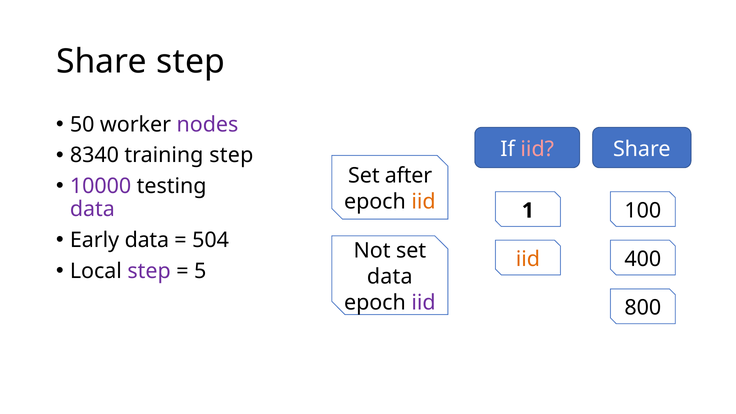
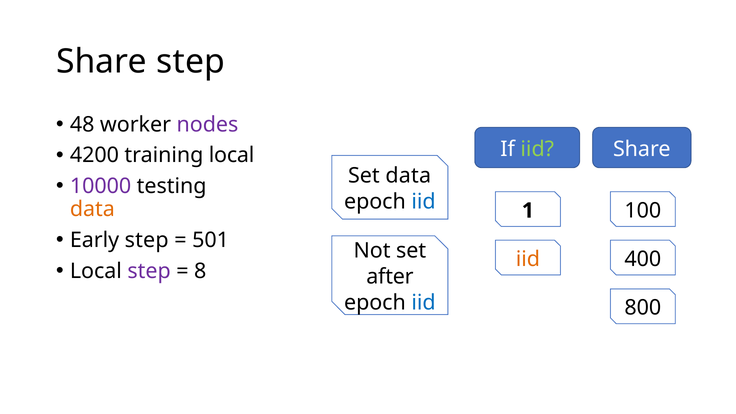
50: 50 -> 48
iid at (537, 149) colour: pink -> light green
8340: 8340 -> 4200
training step: step -> local
Set after: after -> data
iid at (424, 202) colour: orange -> blue
data at (92, 209) colour: purple -> orange
Early data: data -> step
504: 504 -> 501
5: 5 -> 8
data at (390, 277): data -> after
iid at (424, 302) colour: purple -> blue
